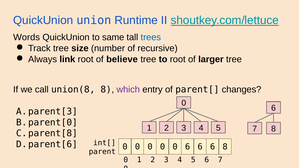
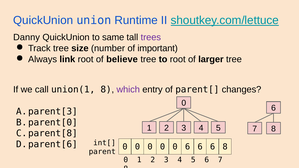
Words: Words -> Danny
trees colour: blue -> purple
recursive: recursive -> important
union(8: union(8 -> union(1
